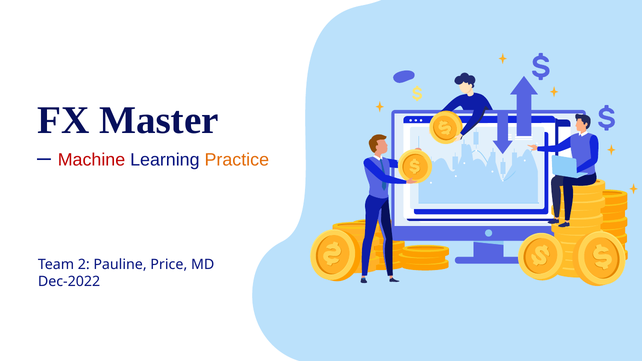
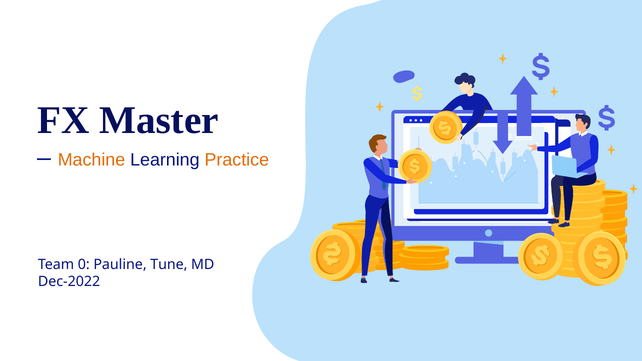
Machine colour: red -> orange
2: 2 -> 0
Price: Price -> Tune
